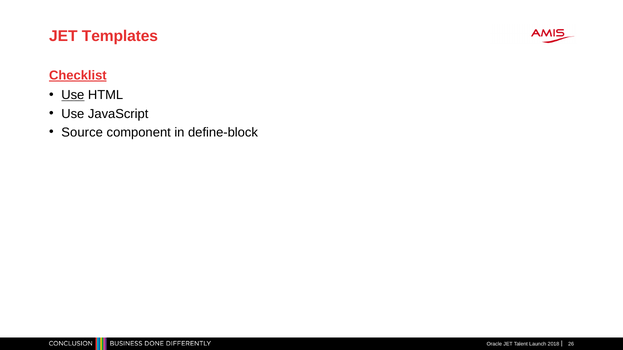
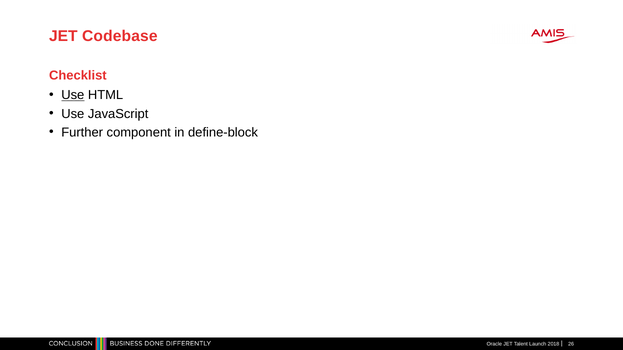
Templates: Templates -> Codebase
Checklist underline: present -> none
Source: Source -> Further
